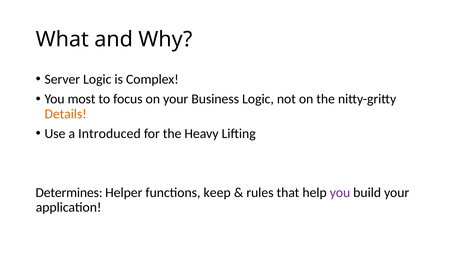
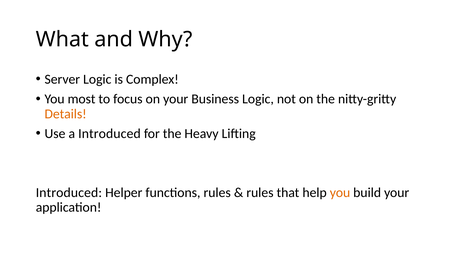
Determines at (69, 192): Determines -> Introduced
functions keep: keep -> rules
you at (340, 192) colour: purple -> orange
